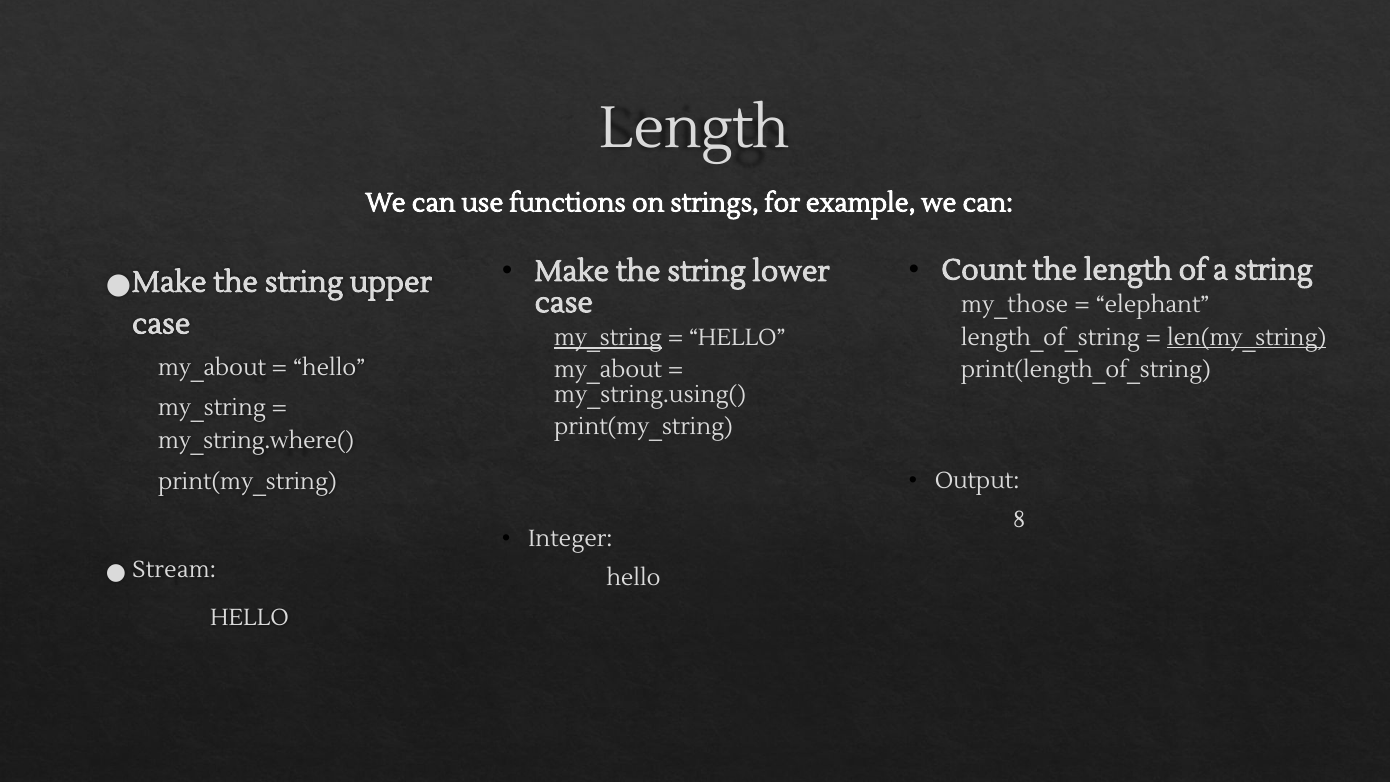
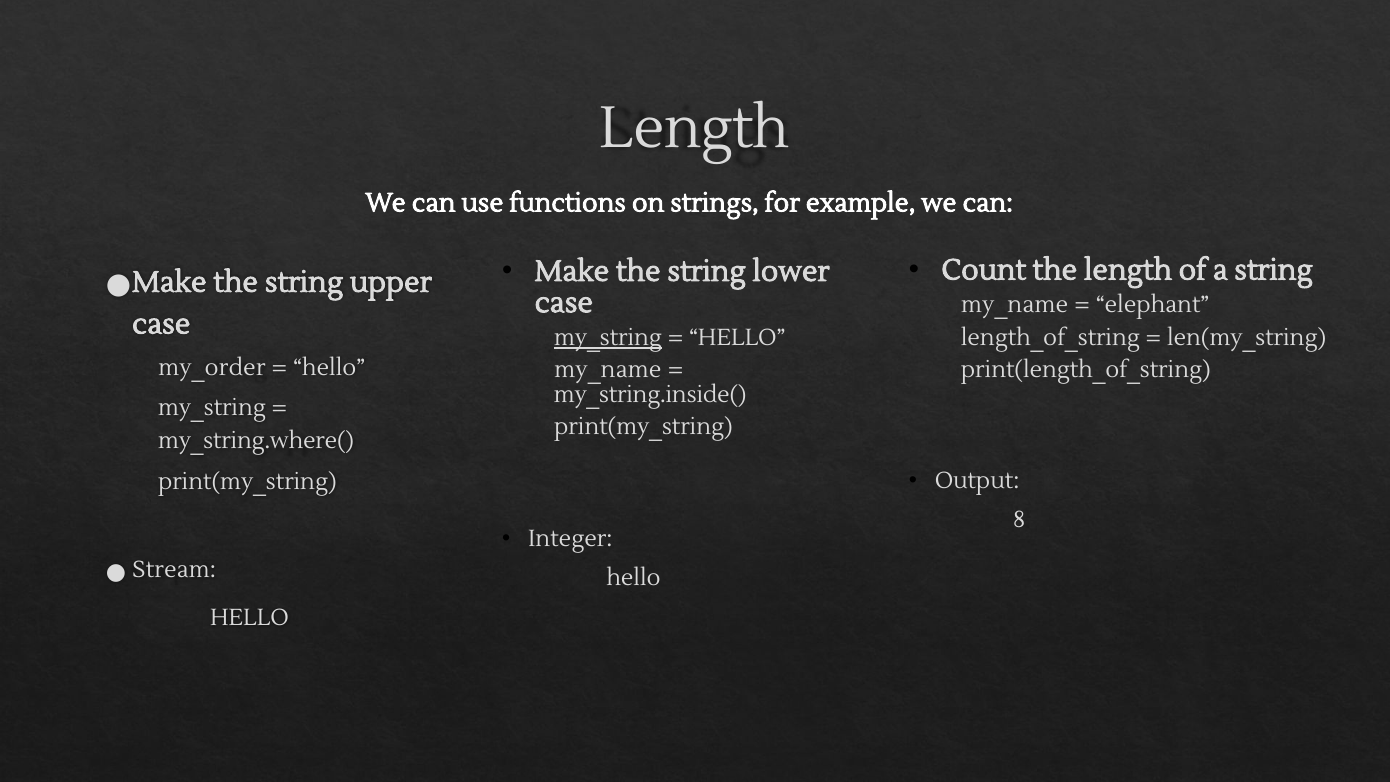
my_those at (1015, 305): my_those -> my_name
len(my_string underline: present -> none
my_about at (212, 367): my_about -> my_order
my_about at (608, 370): my_about -> my_name
my_string.using(: my_string.using( -> my_string.inside(
